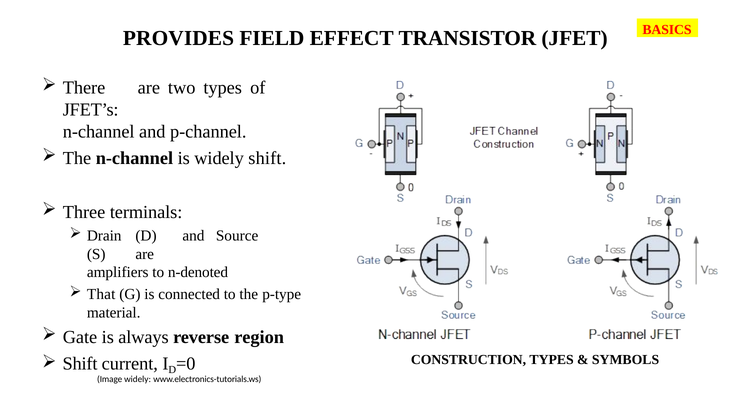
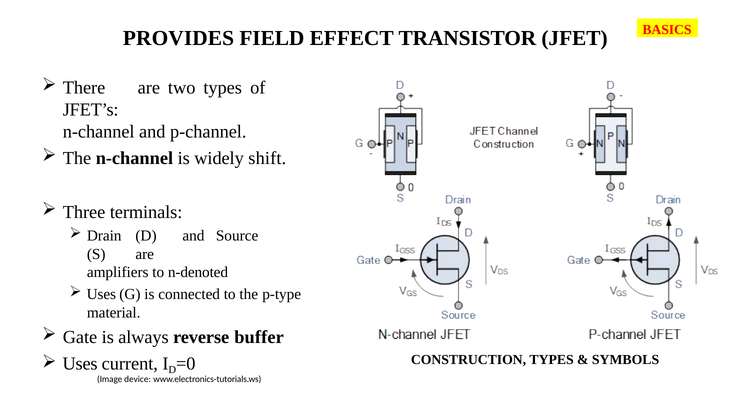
That at (101, 295): That -> Uses
region: region -> buffer
Shift at (80, 364): Shift -> Uses
Image widely: widely -> device
